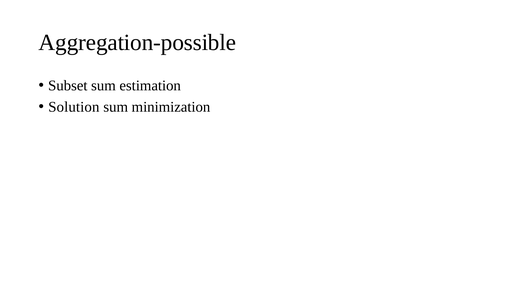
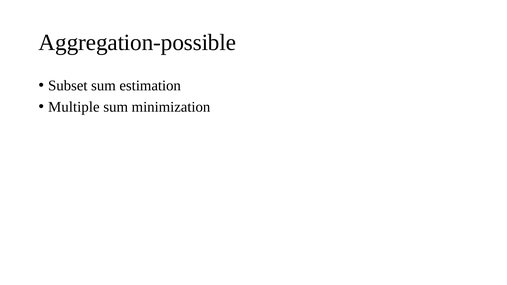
Solution: Solution -> Multiple
